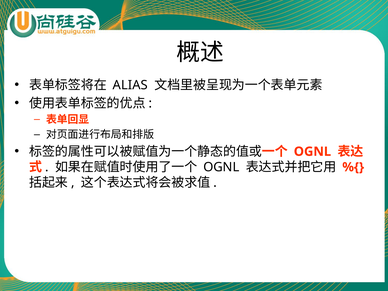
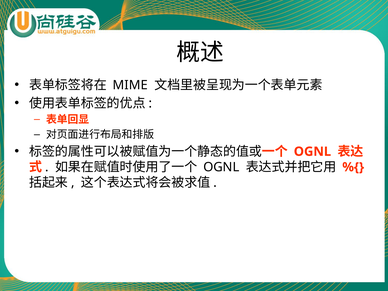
ALIAS: ALIAS -> MIME
